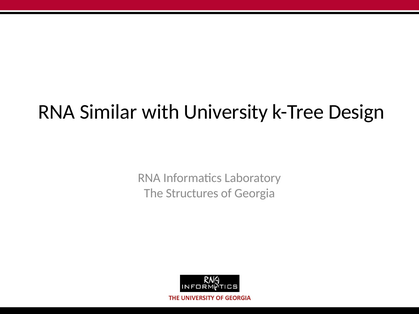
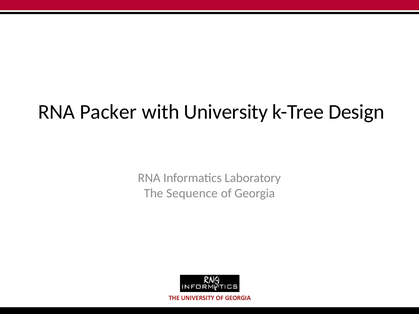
Similar: Similar -> Packer
Structures: Structures -> Sequence
